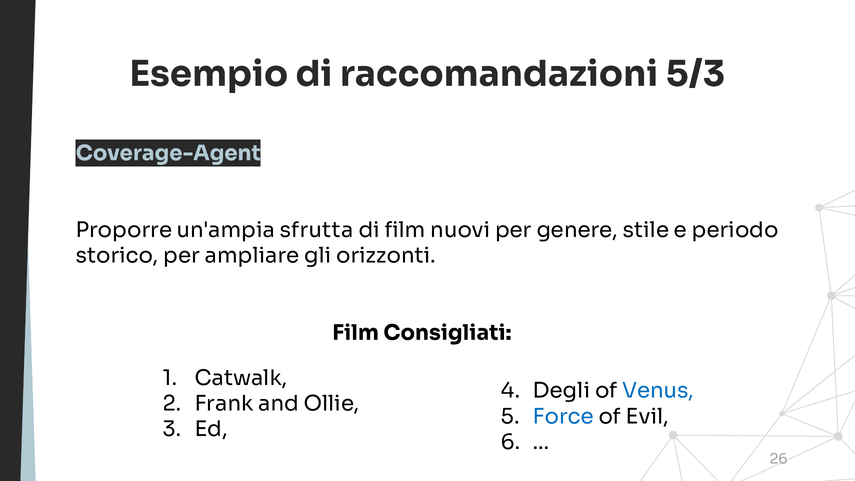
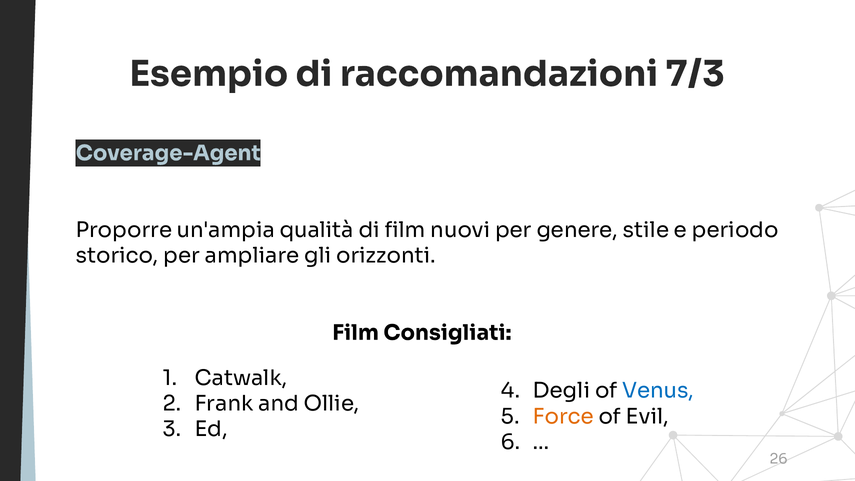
5/3: 5/3 -> 7/3
sfrutta: sfrutta -> qualità
Force colour: blue -> orange
